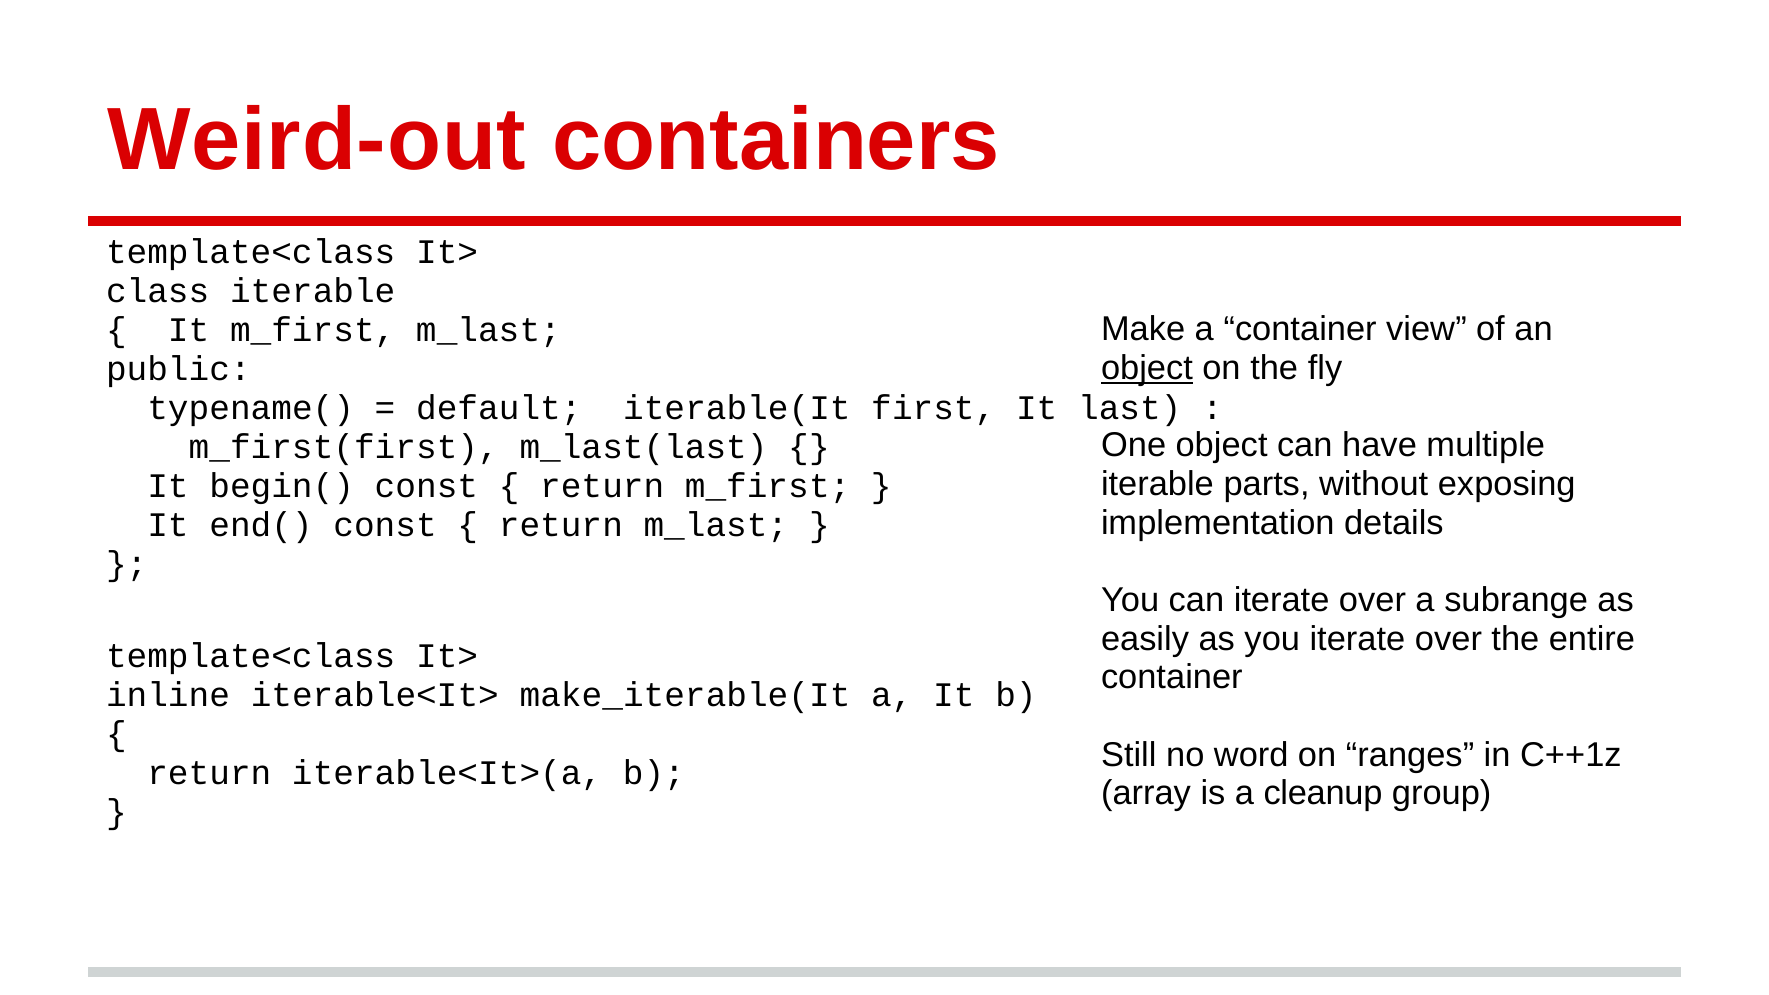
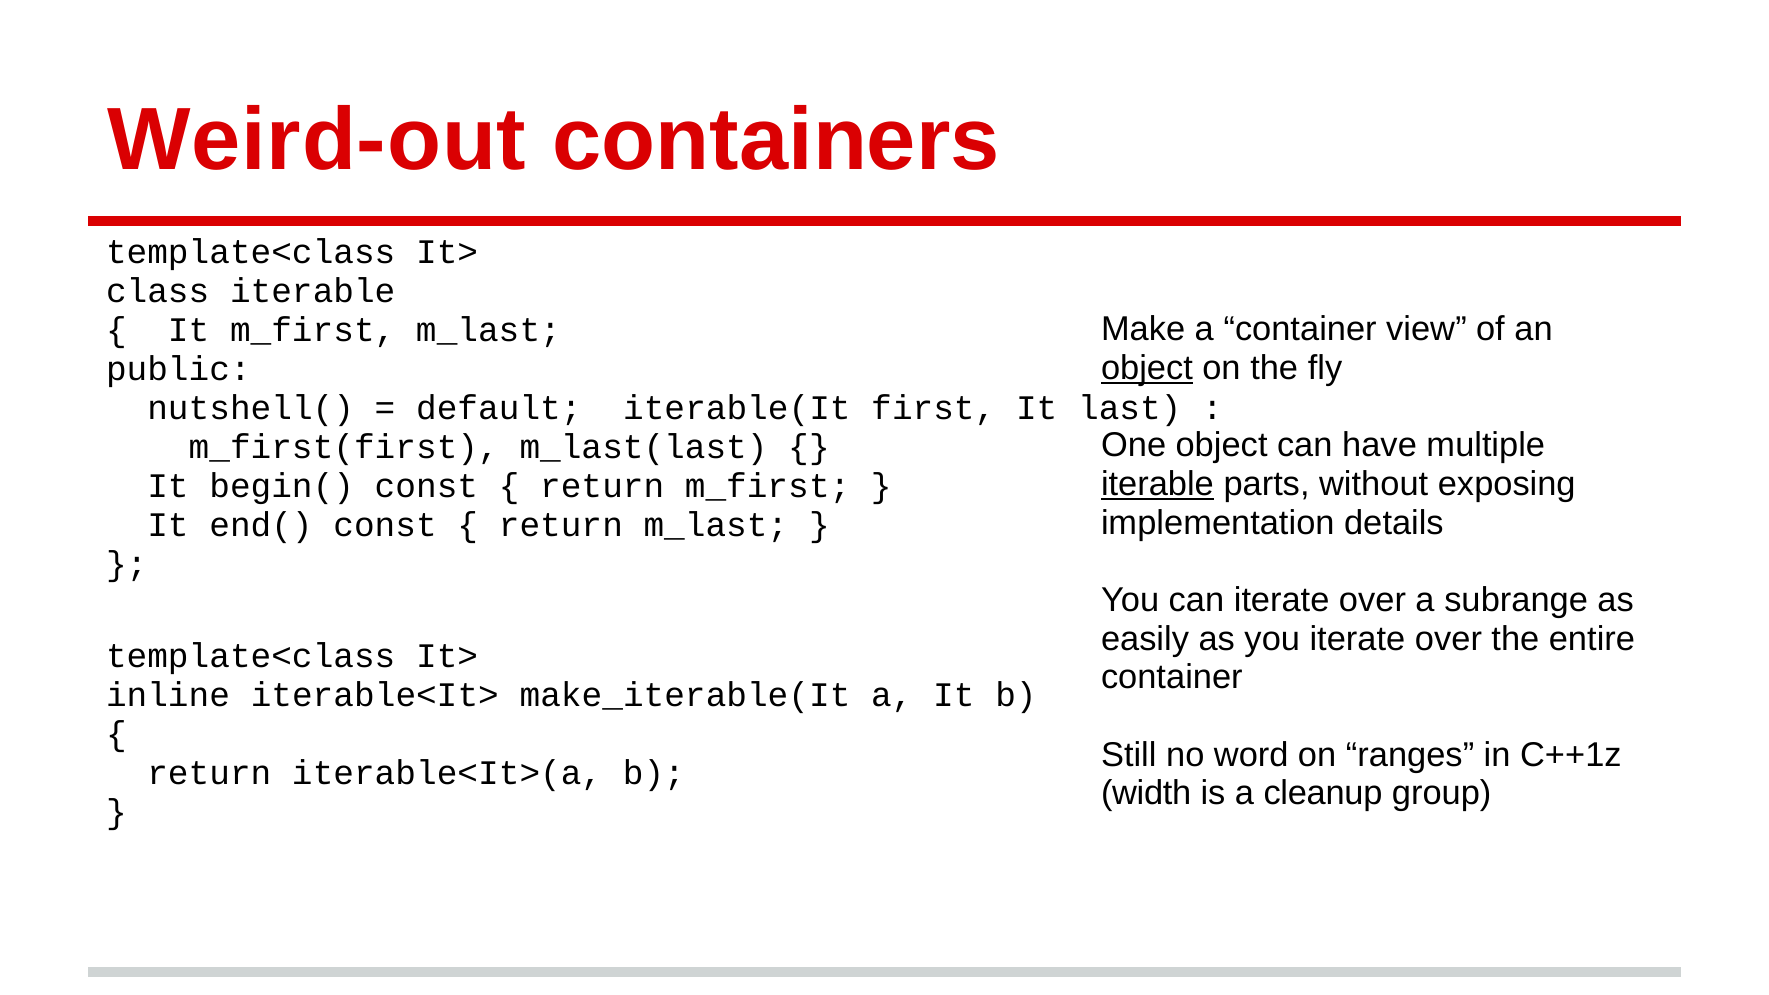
typename(: typename( -> nutshell(
iterable at (1157, 484) underline: none -> present
array: array -> width
